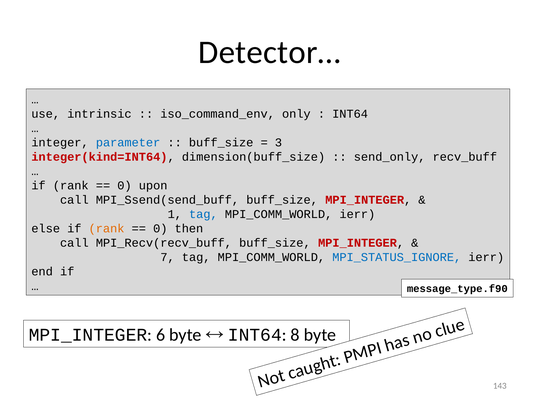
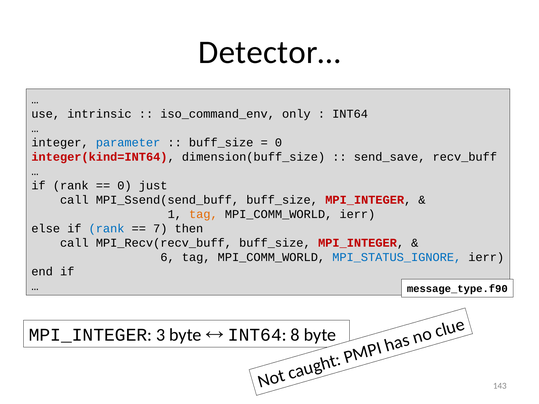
3 at (278, 143): 3 -> 0
send_only: send_only -> send_save
upon: upon -> just
tag at (203, 214) colour: blue -> orange
rank at (107, 229) colour: orange -> blue
0 at (160, 229): 0 -> 7
7: 7 -> 6
6: 6 -> 3
